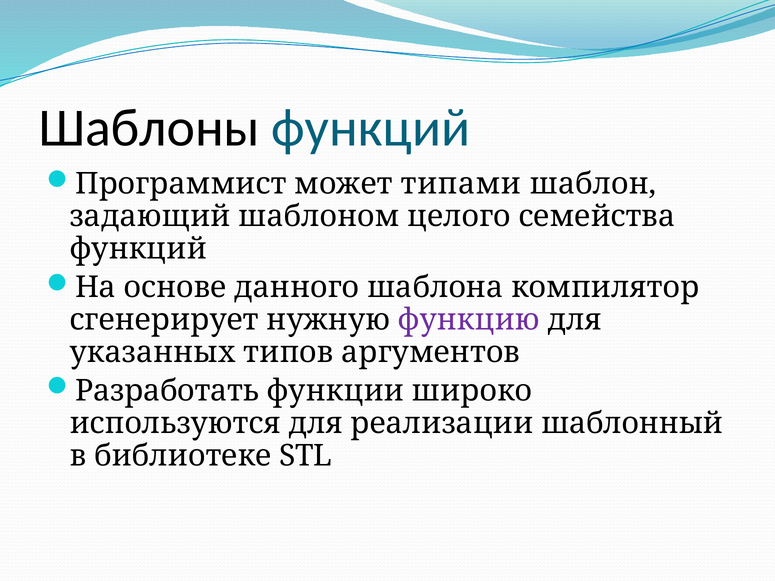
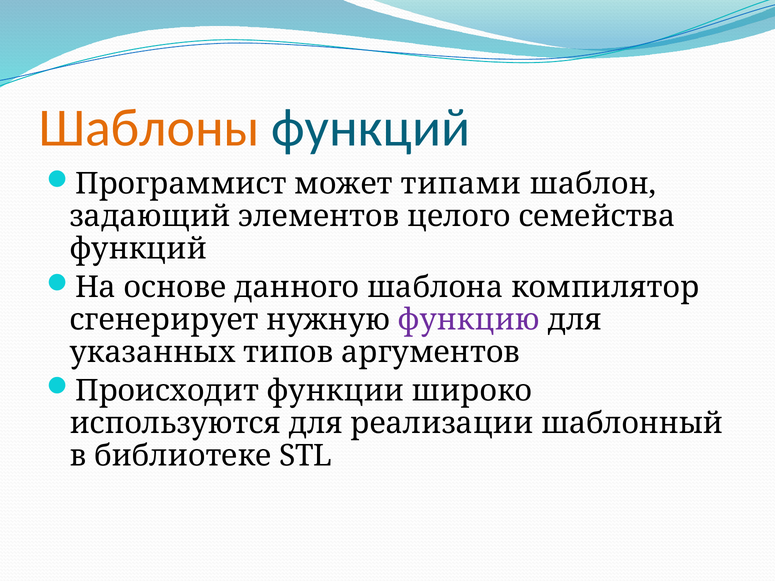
Шаблоны colour: black -> orange
шаблоном: шаблоном -> элементов
Разработать: Разработать -> Происходит
